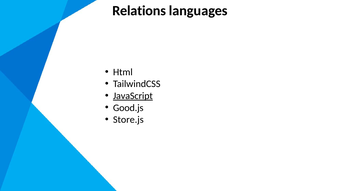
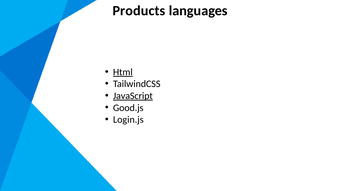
Relations: Relations -> Products
Html underline: none -> present
Store.js: Store.js -> Login.js
